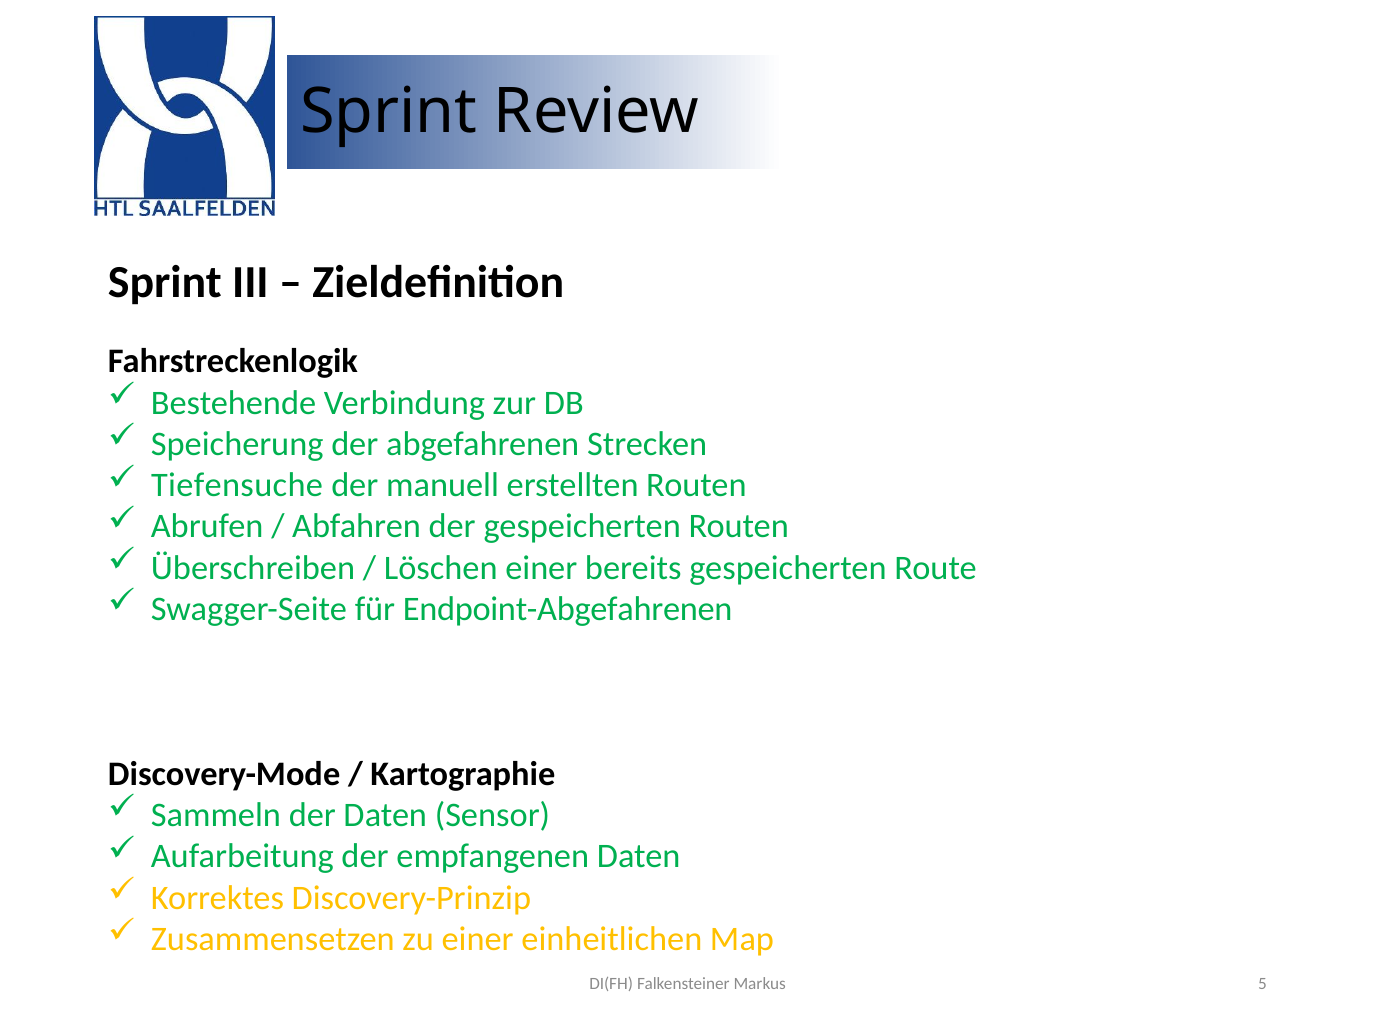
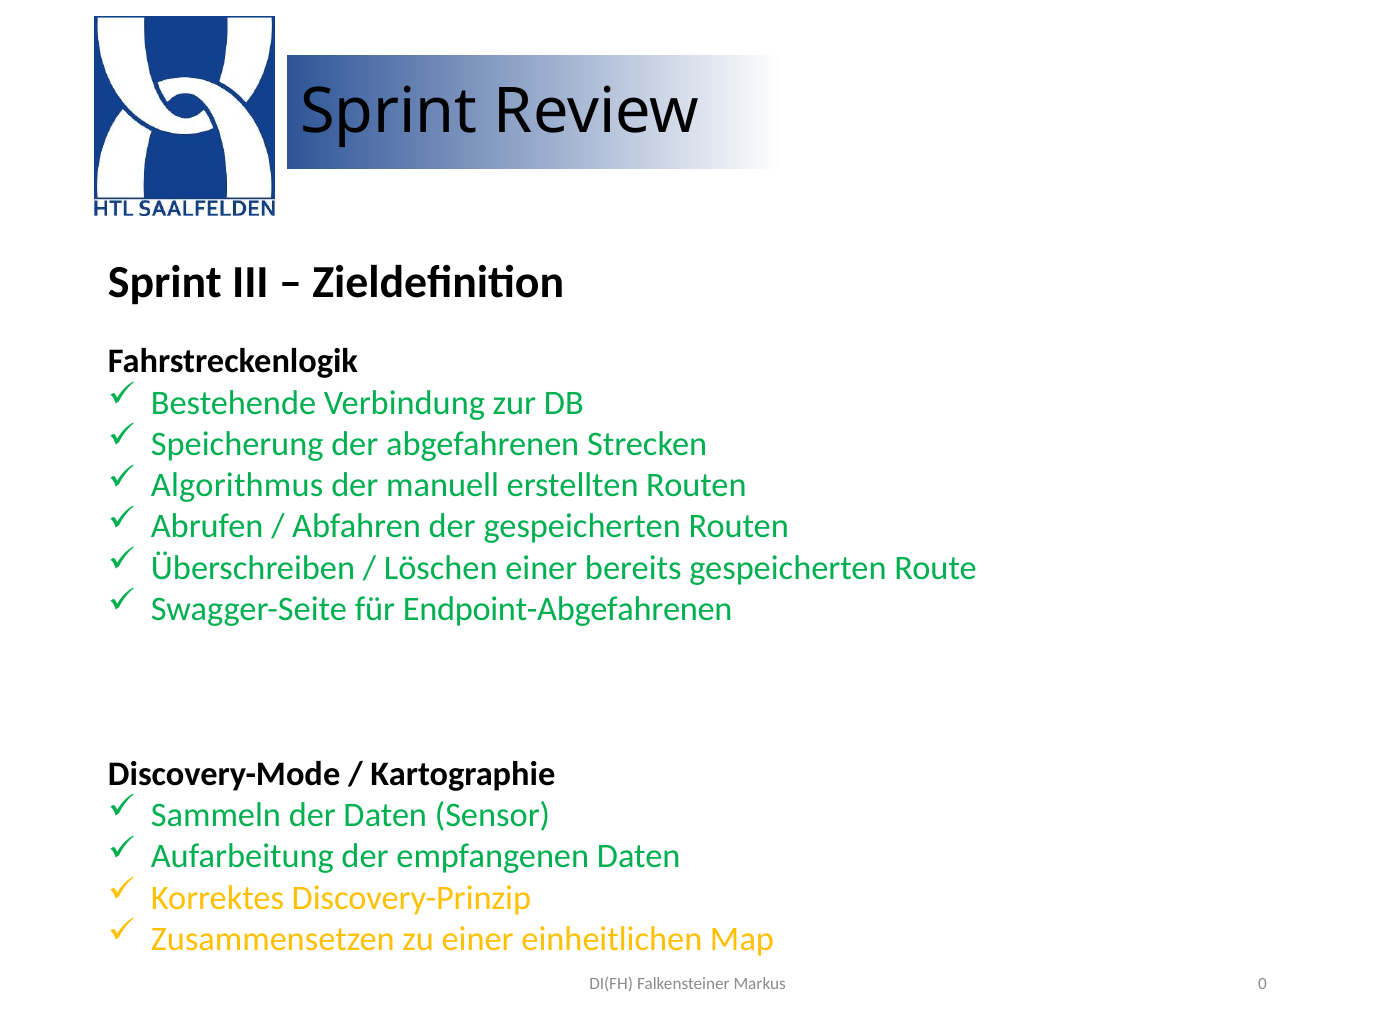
Tiefensuche: Tiefensuche -> Algorithmus
5: 5 -> 0
